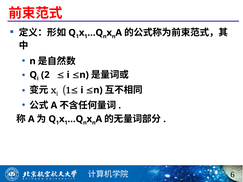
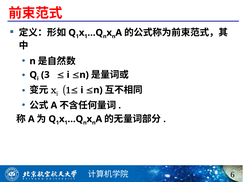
2: 2 -> 3
